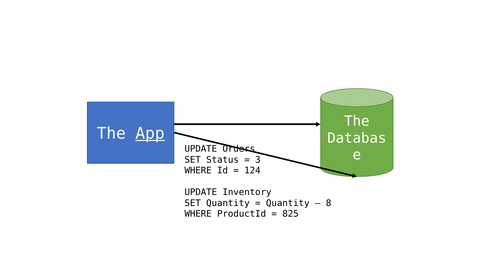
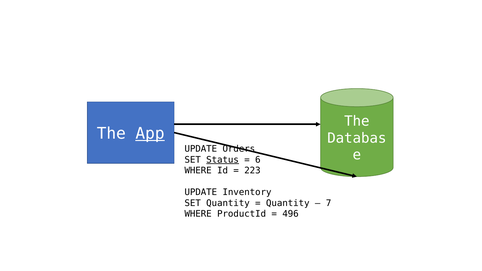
Status underline: none -> present
3: 3 -> 6
124: 124 -> 223
8: 8 -> 7
825: 825 -> 496
